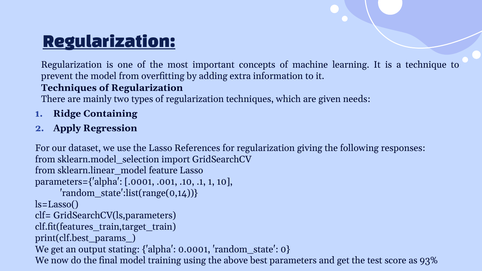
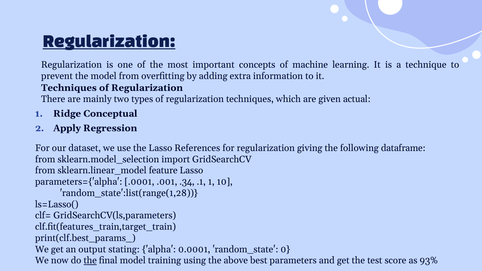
needs: needs -> actual
Containing: Containing -> Conceptual
responses: responses -> dataframe
.10: .10 -> .34
random_state':list(range(0,14: random_state':list(range(0,14 -> random_state':list(range(1,28
the at (90, 261) underline: none -> present
